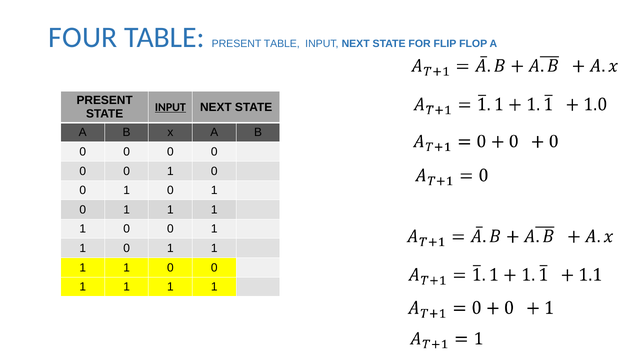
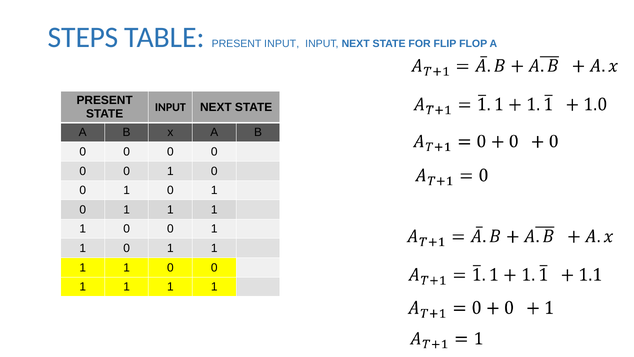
FOUR: FOUR -> STEPS
PRESENT TABLE: TABLE -> INPUT
INPUT at (170, 107) underline: present -> none
